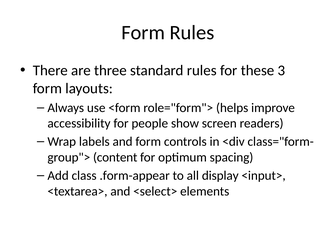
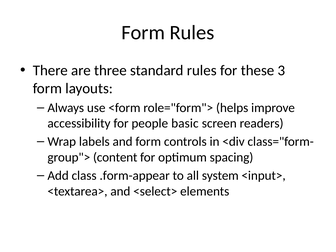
show: show -> basic
display: display -> system
